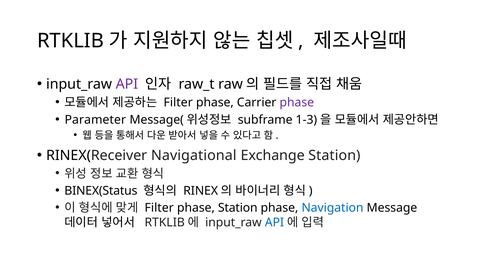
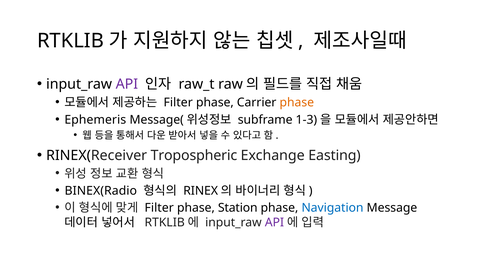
phase at (297, 102) colour: purple -> orange
Parameter: Parameter -> Ephemeris
Navigational: Navigational -> Tropospheric
Exchange Station: Station -> Easting
BINEX(Status: BINEX(Status -> BINEX(Radio
API at (274, 222) colour: blue -> purple
